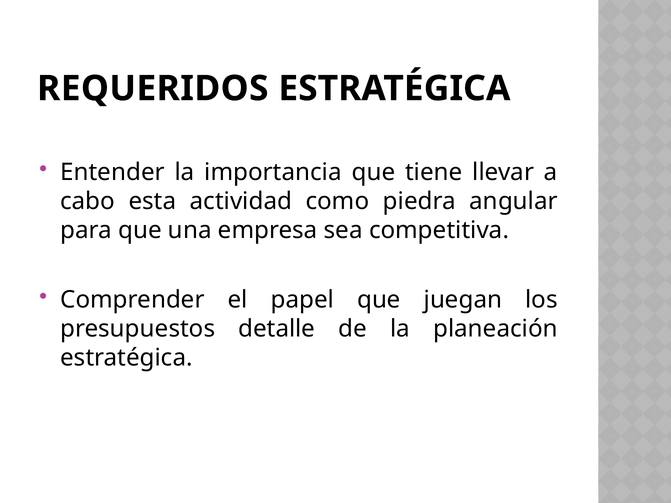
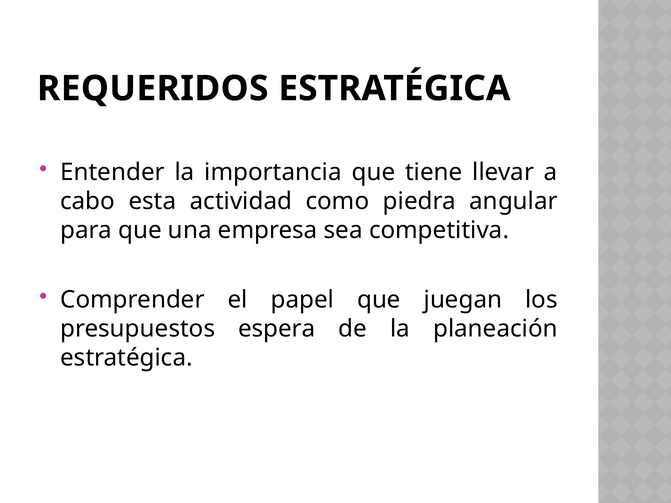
detalle: detalle -> espera
